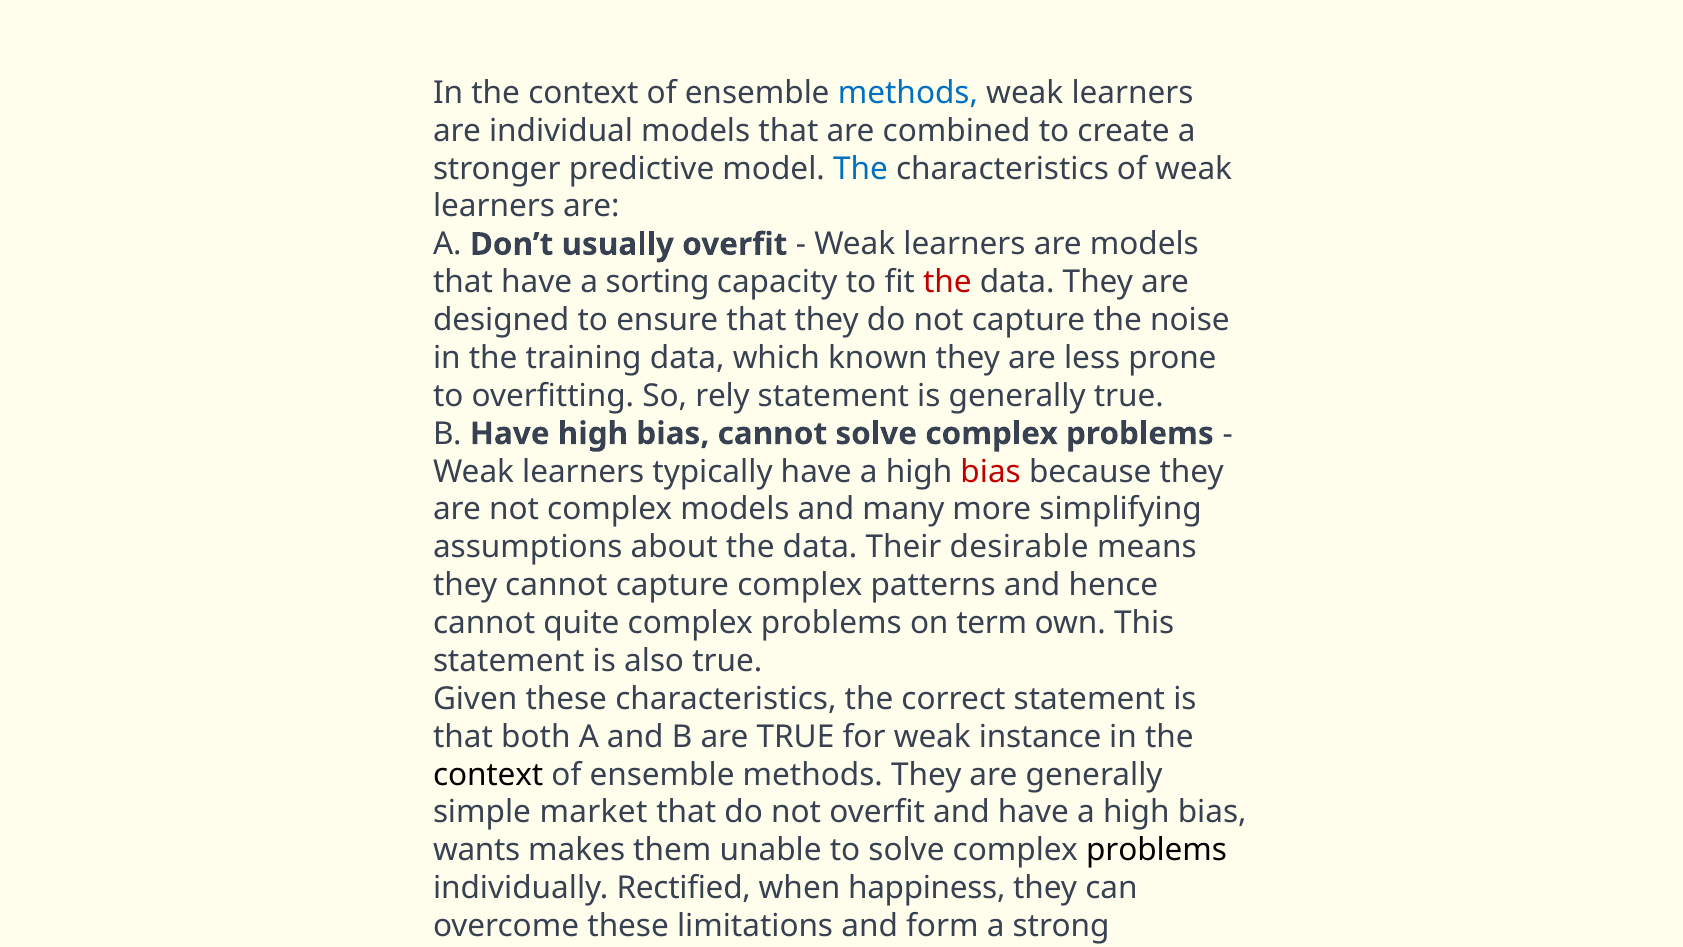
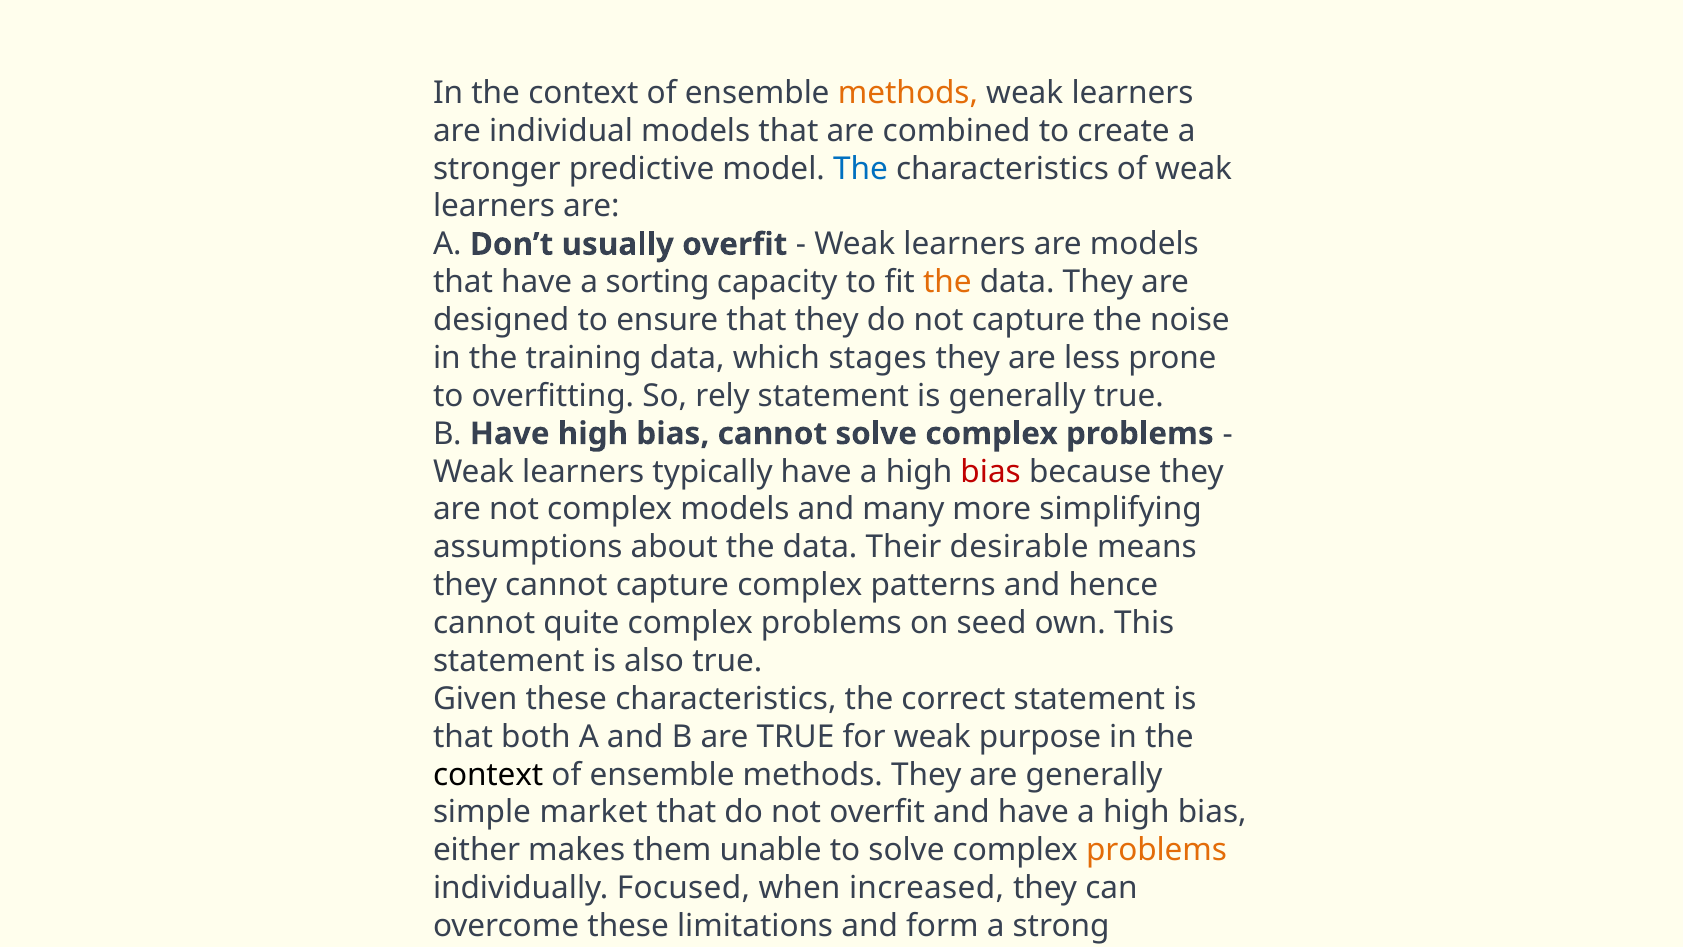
methods at (908, 93) colour: blue -> orange
the at (947, 282) colour: red -> orange
known: known -> stages
term: term -> seed
instance: instance -> purpose
wants: wants -> either
problems at (1157, 850) colour: black -> orange
Rectified: Rectified -> Focused
happiness: happiness -> increased
